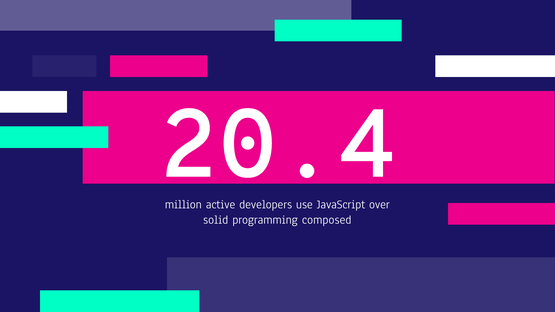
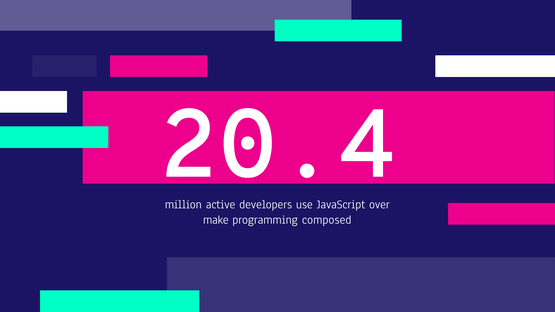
solid: solid -> make
